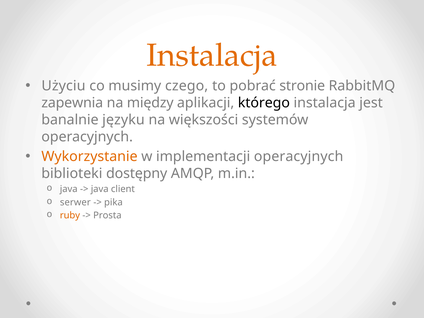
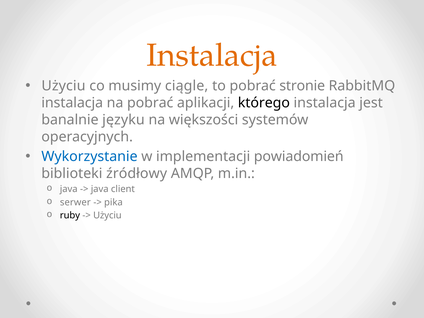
czego: czego -> ciągle
zapewnia at (72, 103): zapewnia -> instalacja
na między: między -> pobrać
Wykorzystanie colour: orange -> blue
implementacji operacyjnych: operacyjnych -> powiadomień
dostępny: dostępny -> źródłowy
ruby colour: orange -> black
Prosta at (107, 215): Prosta -> Użyciu
